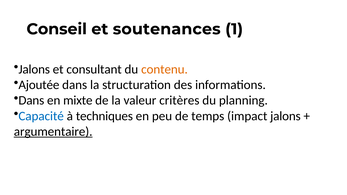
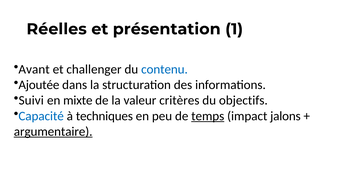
Conseil: Conseil -> Réelles
soutenances: soutenances -> présentation
Jalons at (34, 69): Jalons -> Avant
consultant: consultant -> challenger
contenu colour: orange -> blue
Dans at (31, 101): Dans -> Suivi
planning: planning -> objectifs
temps underline: none -> present
